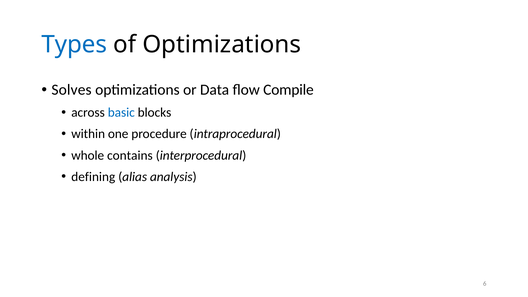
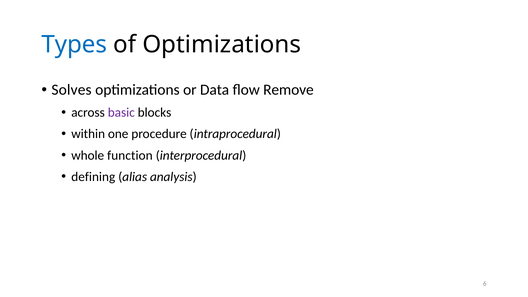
Compile: Compile -> Remove
basic colour: blue -> purple
contains: contains -> function
